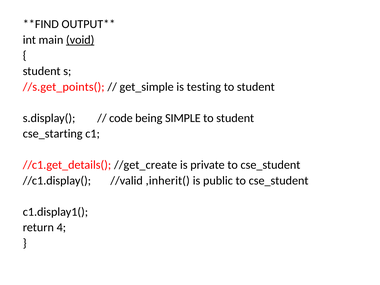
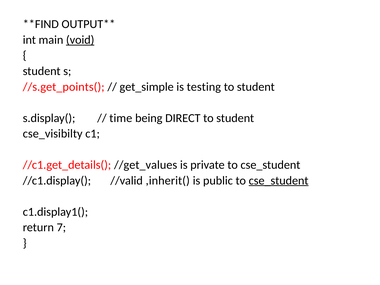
code: code -> time
SIMPLE: SIMPLE -> DIRECT
cse_starting: cse_starting -> cse_visibilty
//get_create: //get_create -> //get_values
cse_student at (279, 181) underline: none -> present
4: 4 -> 7
